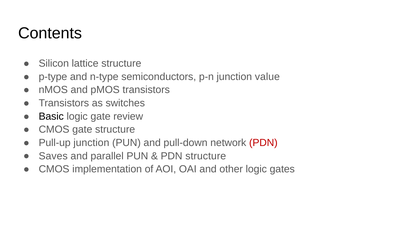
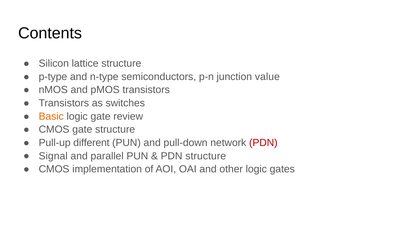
Basic colour: black -> orange
Pull-up junction: junction -> different
Saves: Saves -> Signal
